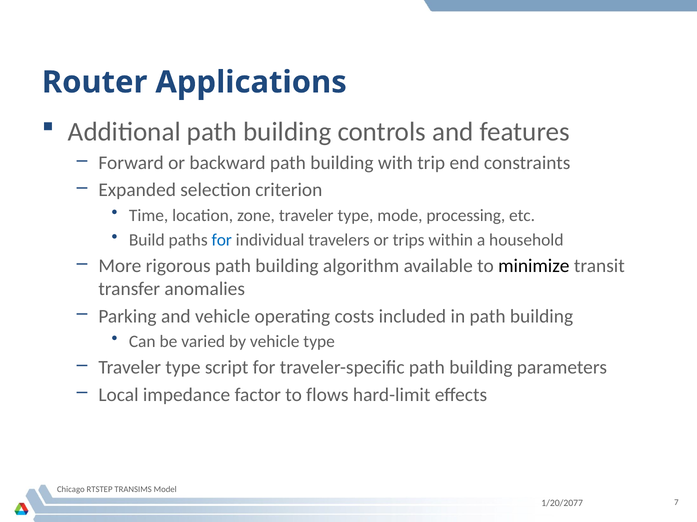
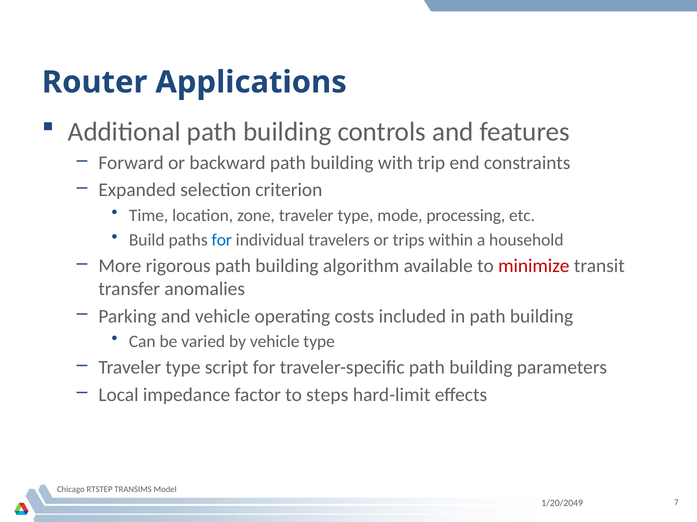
minimize colour: black -> red
flows: flows -> steps
1/20/2077: 1/20/2077 -> 1/20/2049
